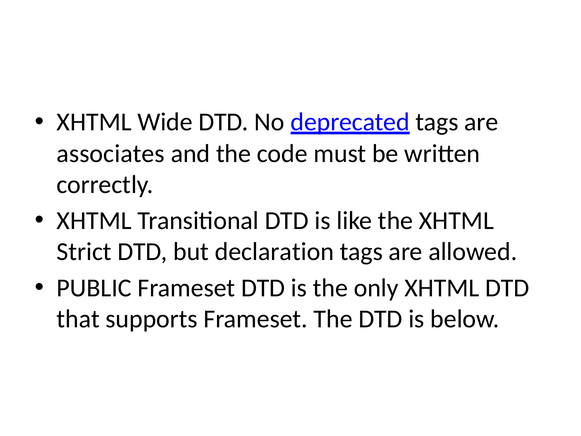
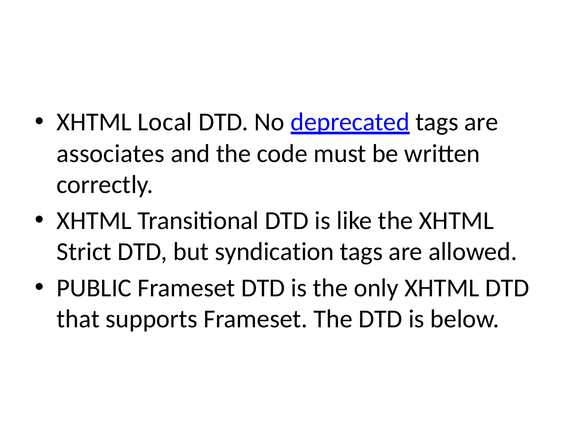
Wide: Wide -> Local
declaration: declaration -> syndication
